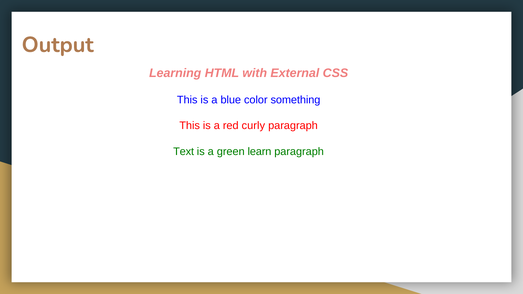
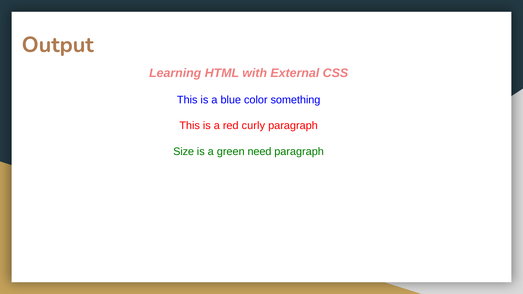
Text: Text -> Size
learn: learn -> need
